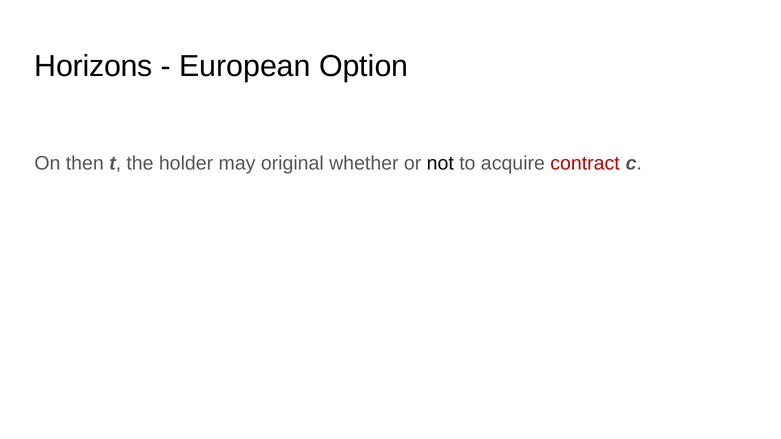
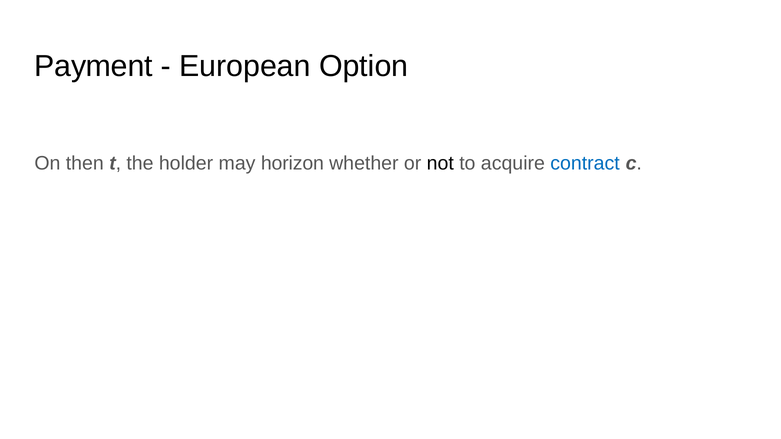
Horizons: Horizons -> Payment
original: original -> horizon
contract colour: red -> blue
